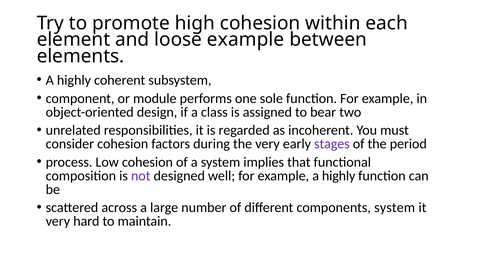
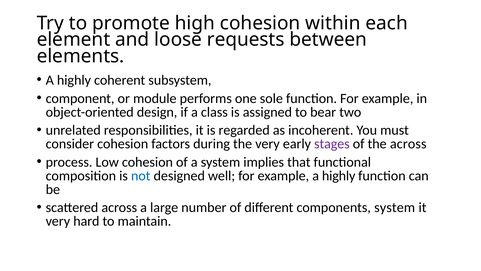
loose example: example -> requests
the period: period -> across
not colour: purple -> blue
